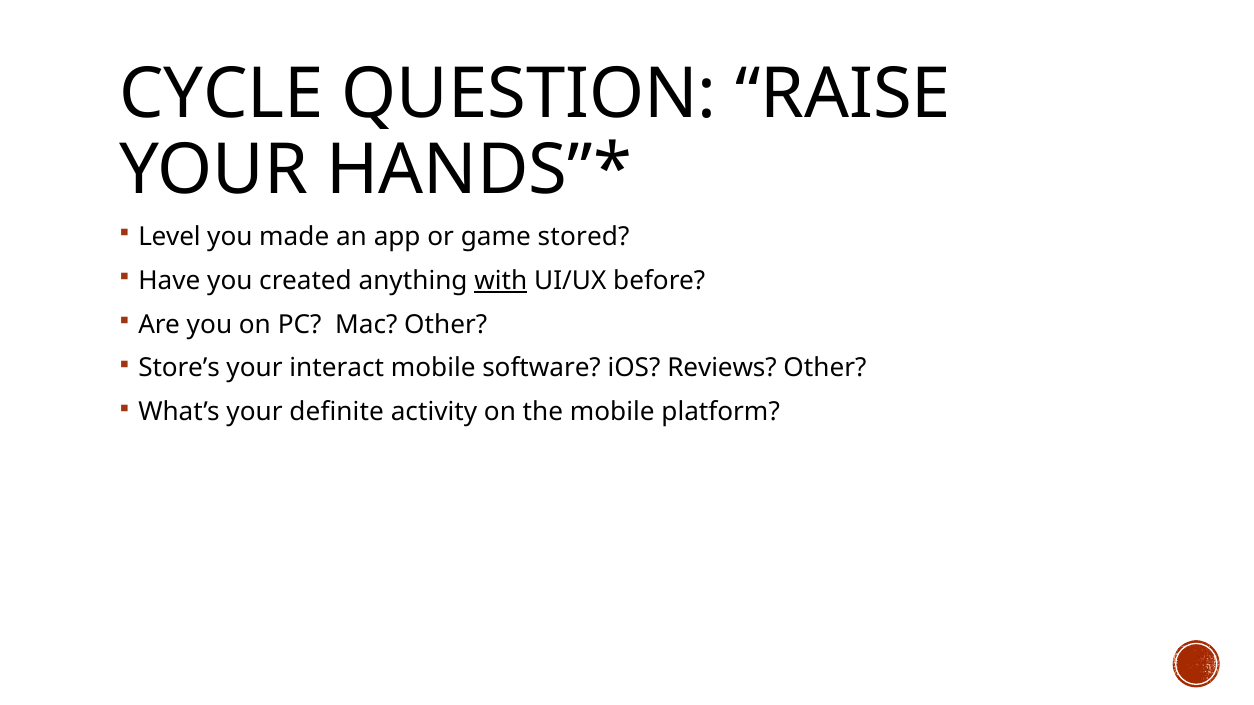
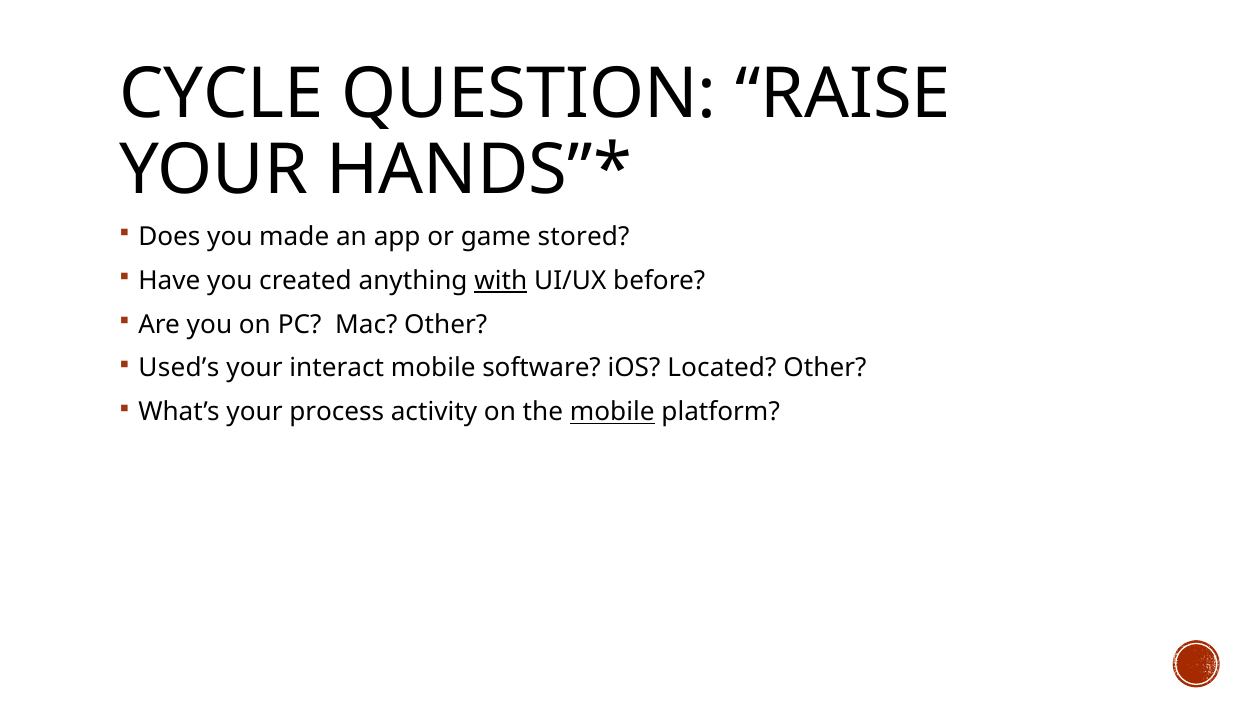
Level: Level -> Does
Store’s: Store’s -> Used’s
Reviews: Reviews -> Located
definite: definite -> process
mobile at (612, 412) underline: none -> present
